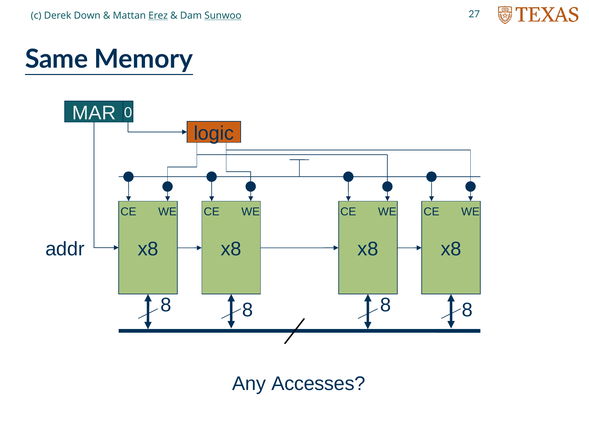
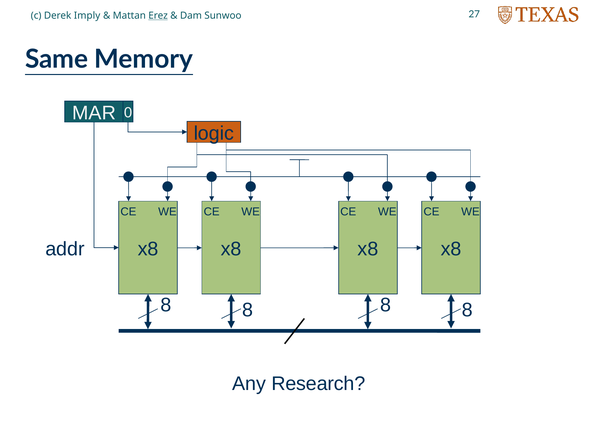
Down: Down -> Imply
Sunwoo underline: present -> none
Accesses: Accesses -> Research
